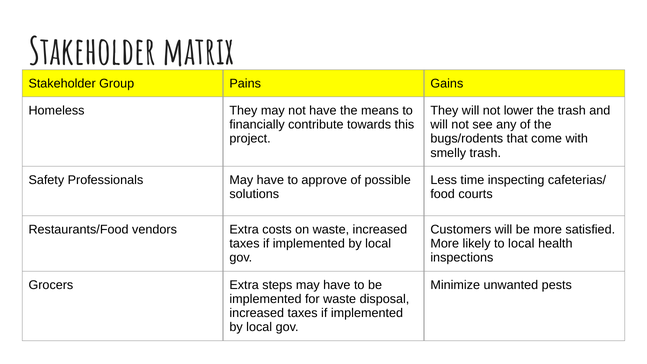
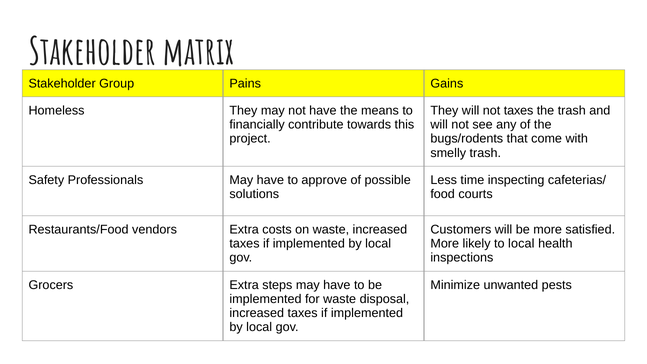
not lower: lower -> taxes
